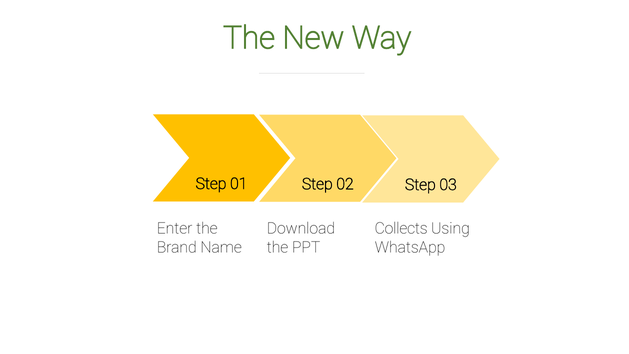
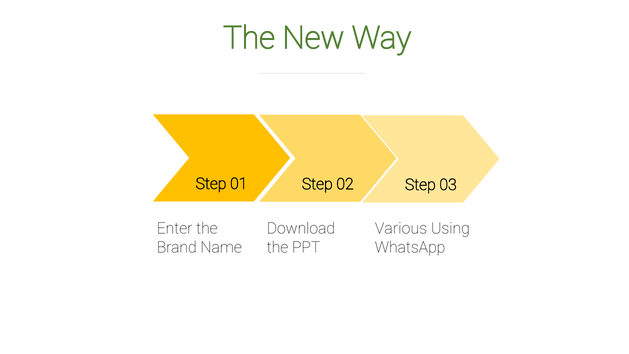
Collects: Collects -> Various
